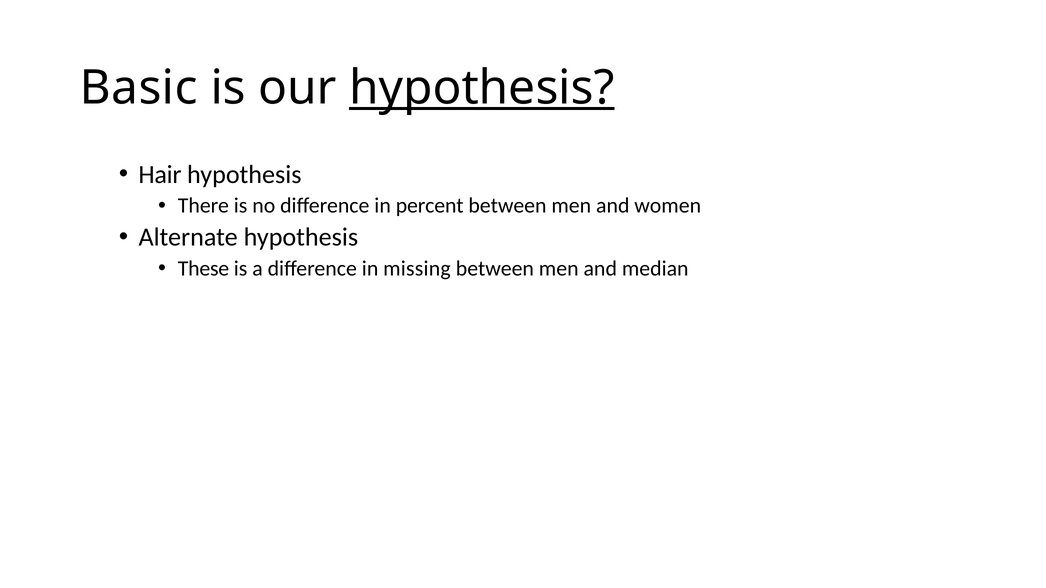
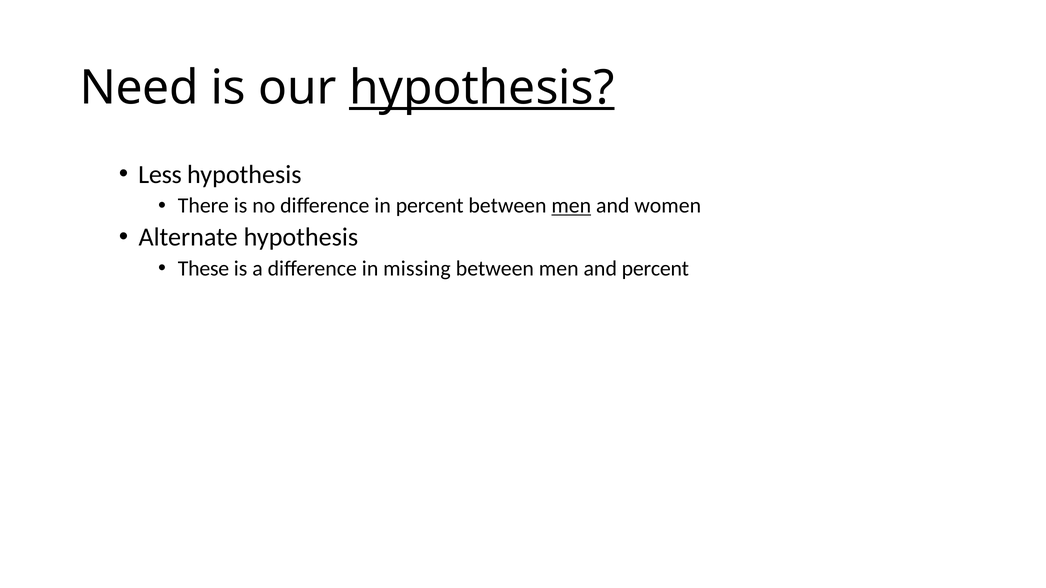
Basic: Basic -> Need
Hair: Hair -> Less
men at (571, 206) underline: none -> present
and median: median -> percent
